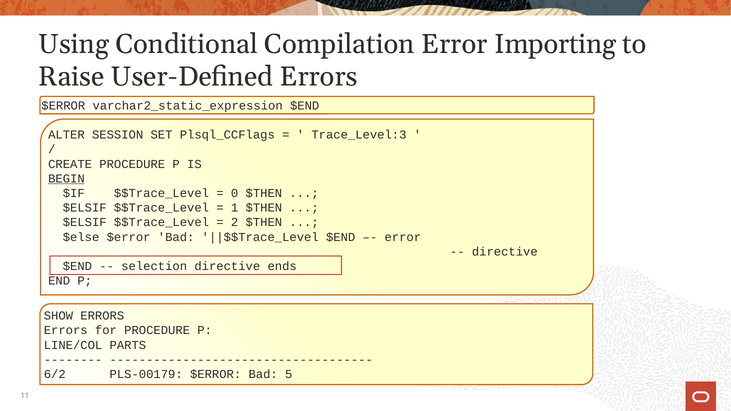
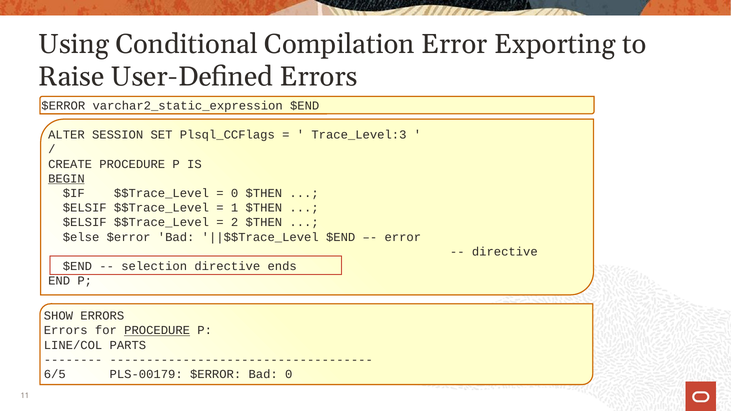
Importing: Importing -> Exporting
PROCEDURE at (157, 331) underline: none -> present
6/2: 6/2 -> 6/5
Bad 5: 5 -> 0
